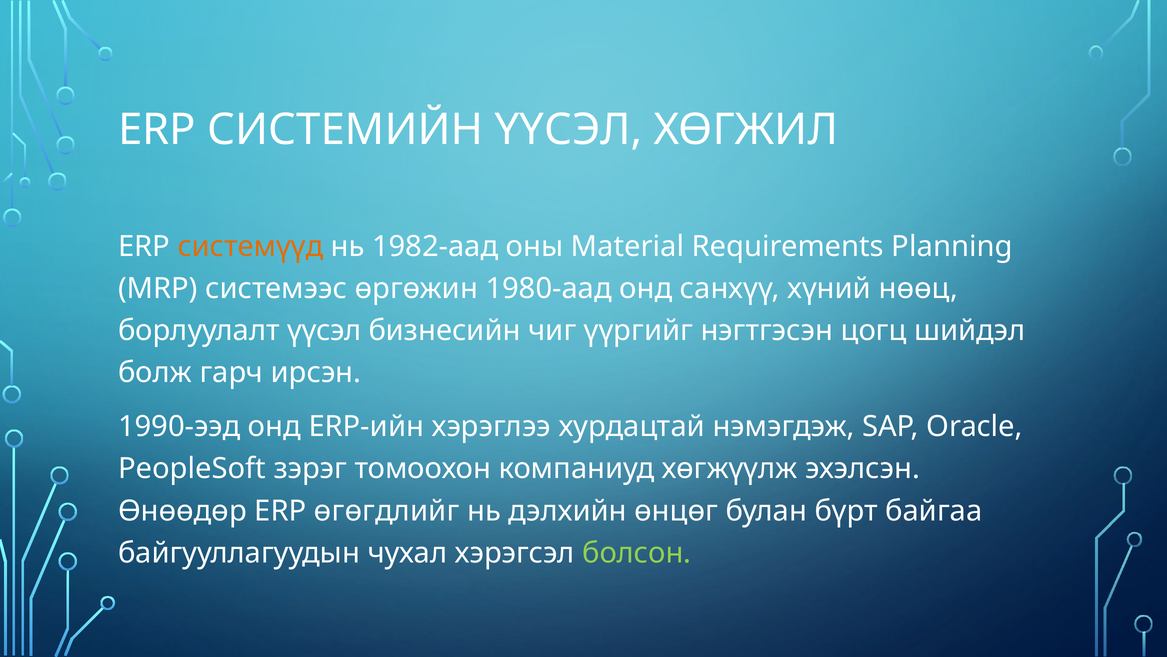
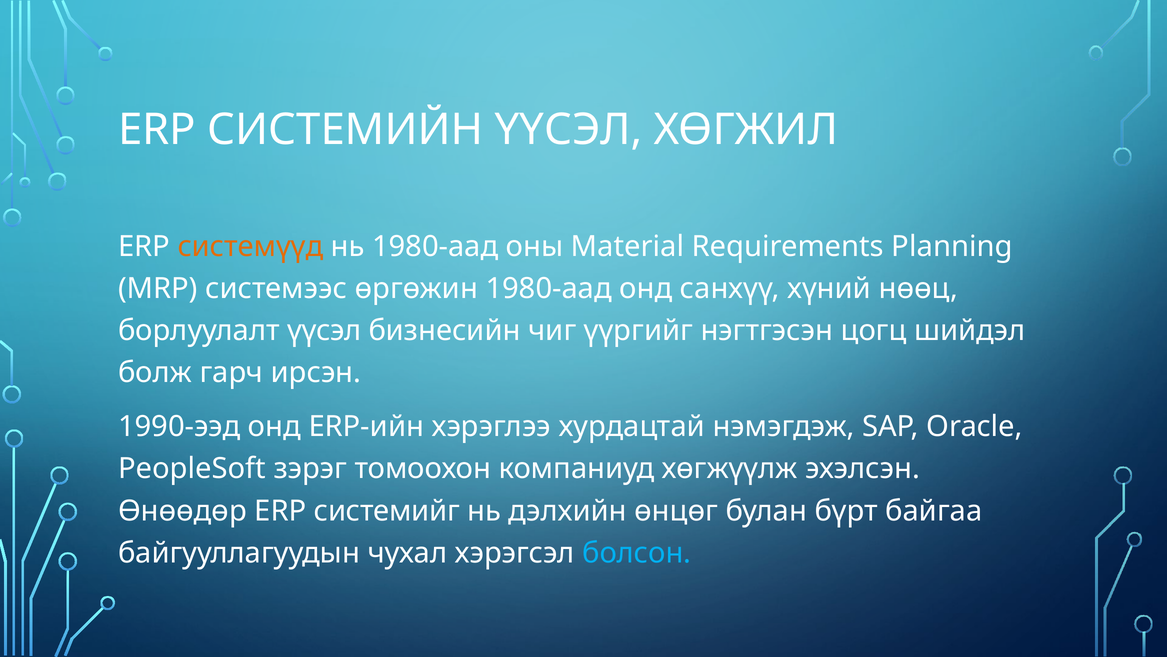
нь 1982-аад: 1982-аад -> 1980-аад
өгөгдлийг: өгөгдлийг -> системийг
болсон colour: light green -> light blue
